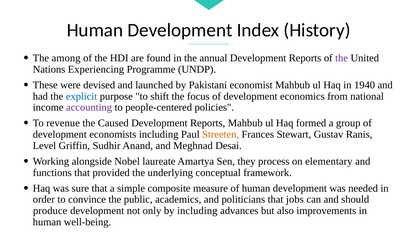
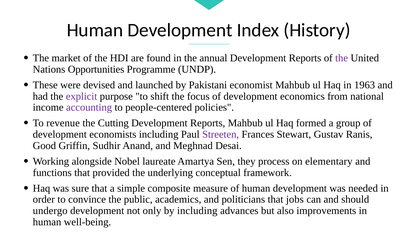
among: among -> market
Experiencing: Experiencing -> Opportunities
1940: 1940 -> 1963
explicit colour: blue -> purple
Caused: Caused -> Cutting
Streeten colour: orange -> purple
Level: Level -> Good
produce: produce -> undergo
